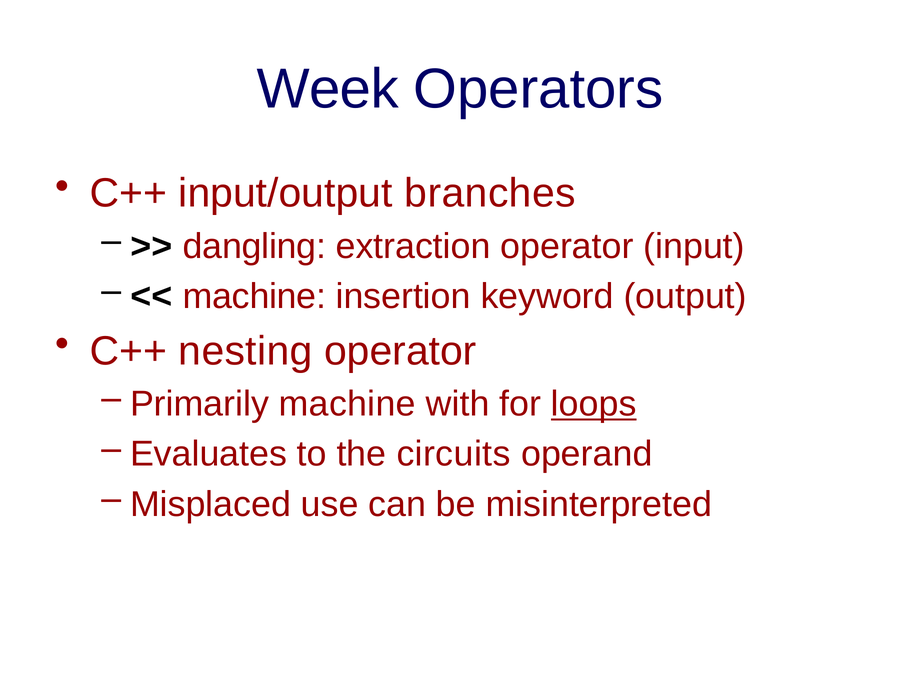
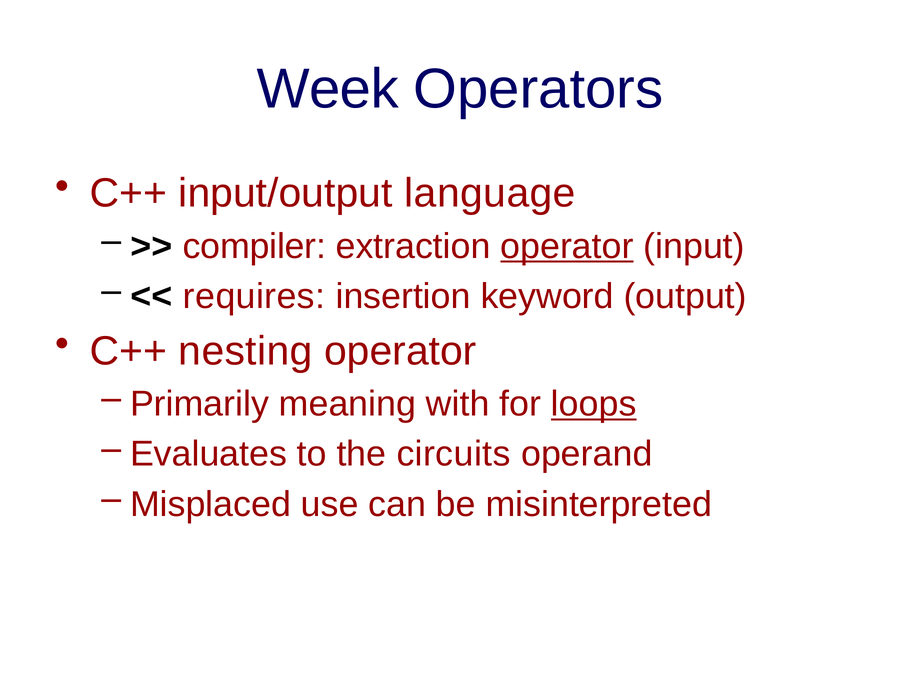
branches: branches -> language
dangling: dangling -> compiler
operator at (567, 246) underline: none -> present
machine at (254, 296): machine -> requires
Primarily machine: machine -> meaning
